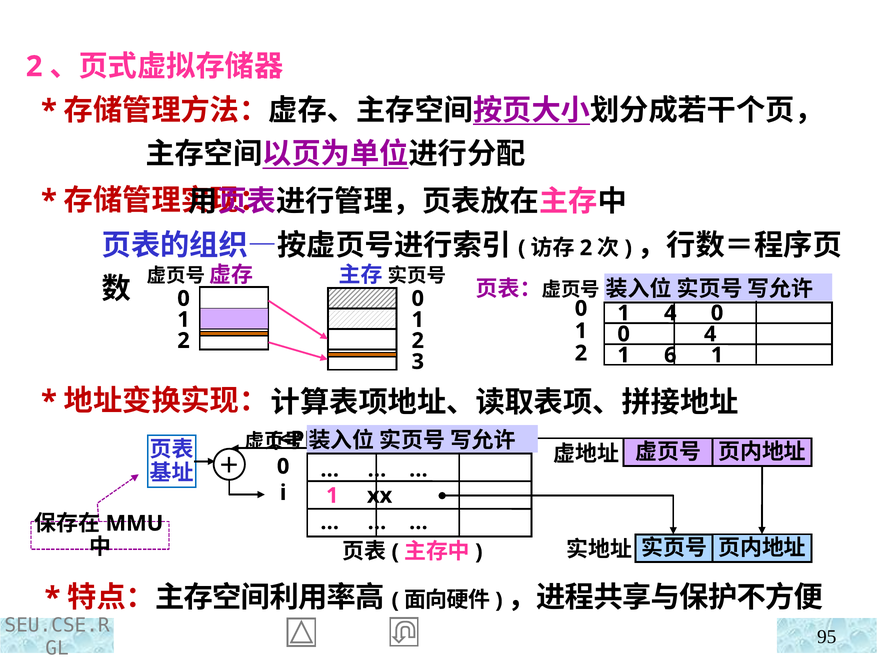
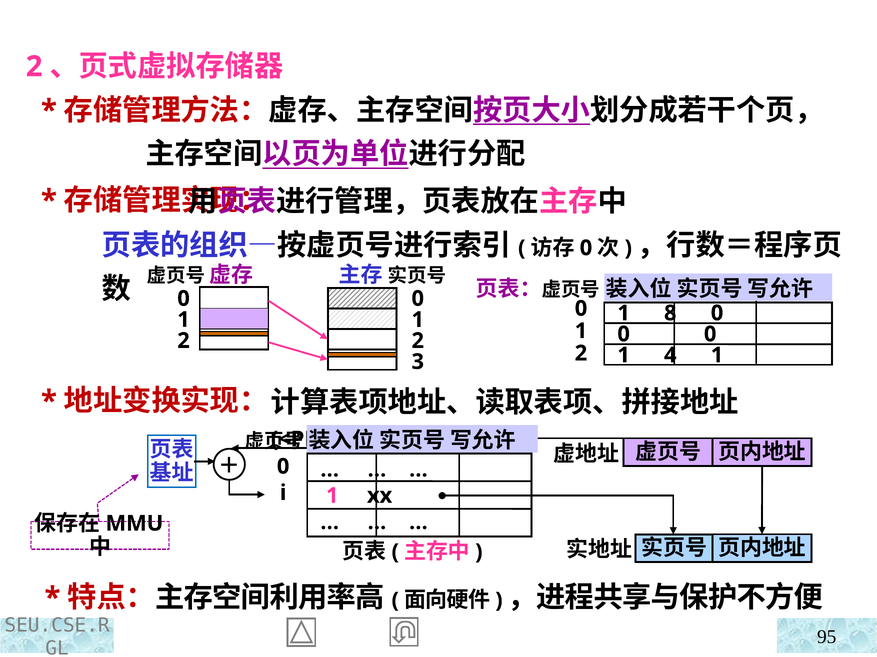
2 at (586, 248): 2 -> 0
1 4: 4 -> 8
4 at (710, 334): 4 -> 0
6: 6 -> 4
